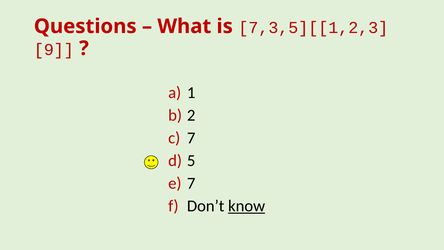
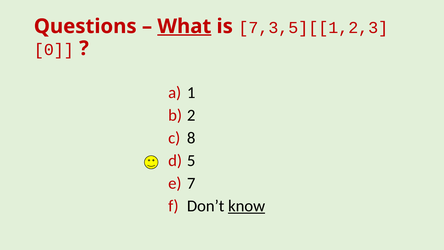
What underline: none -> present
9: 9 -> 0
7 at (191, 138): 7 -> 8
